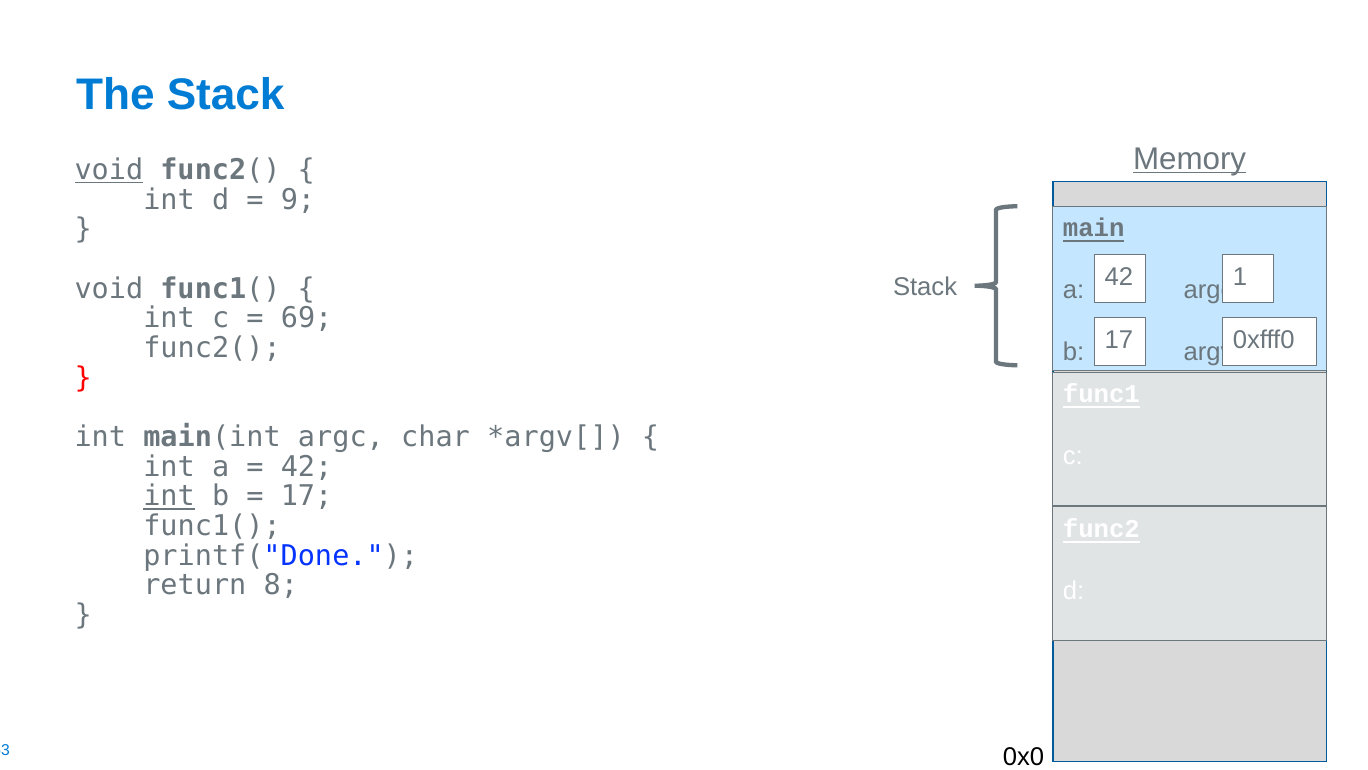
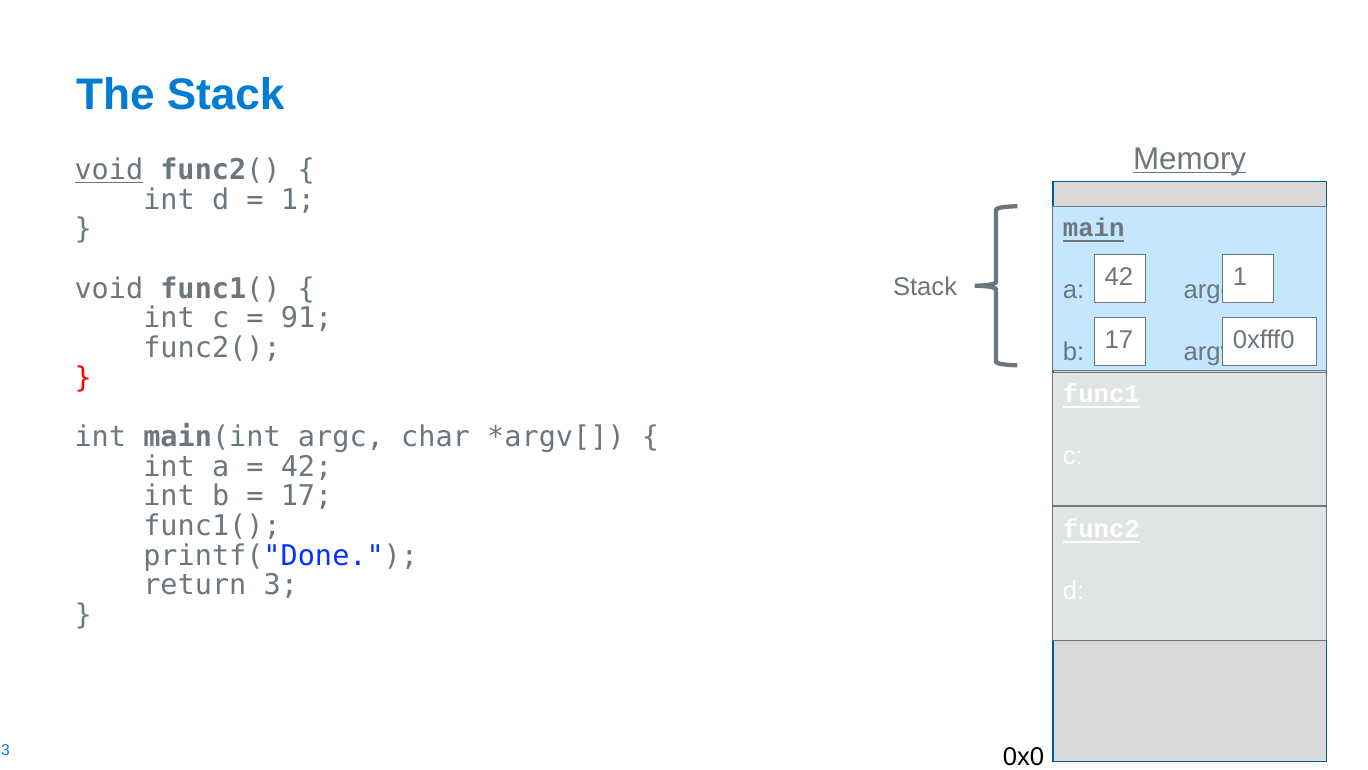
9 at (298, 200): 9 -> 1
69: 69 -> 91
int at (169, 496) underline: present -> none
8: 8 -> 3
